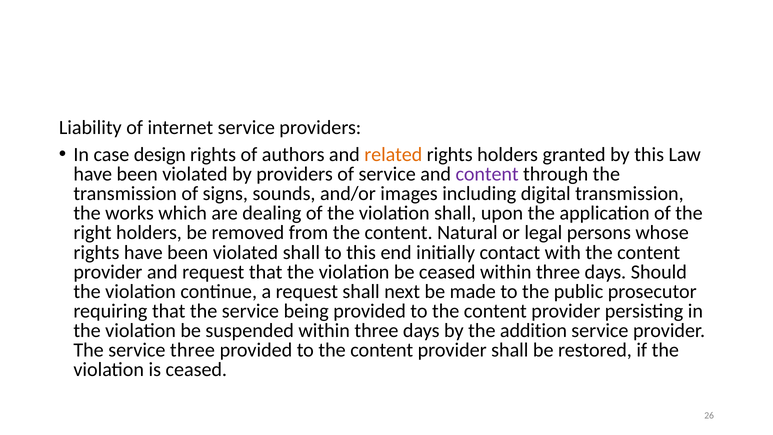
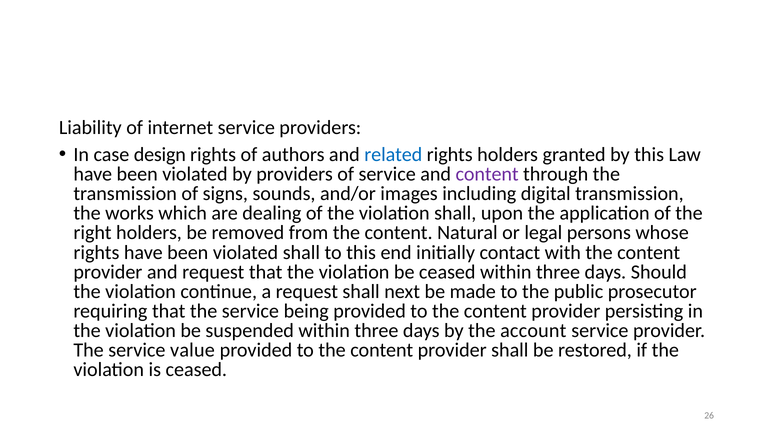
related colour: orange -> blue
addition: addition -> account
service three: three -> value
